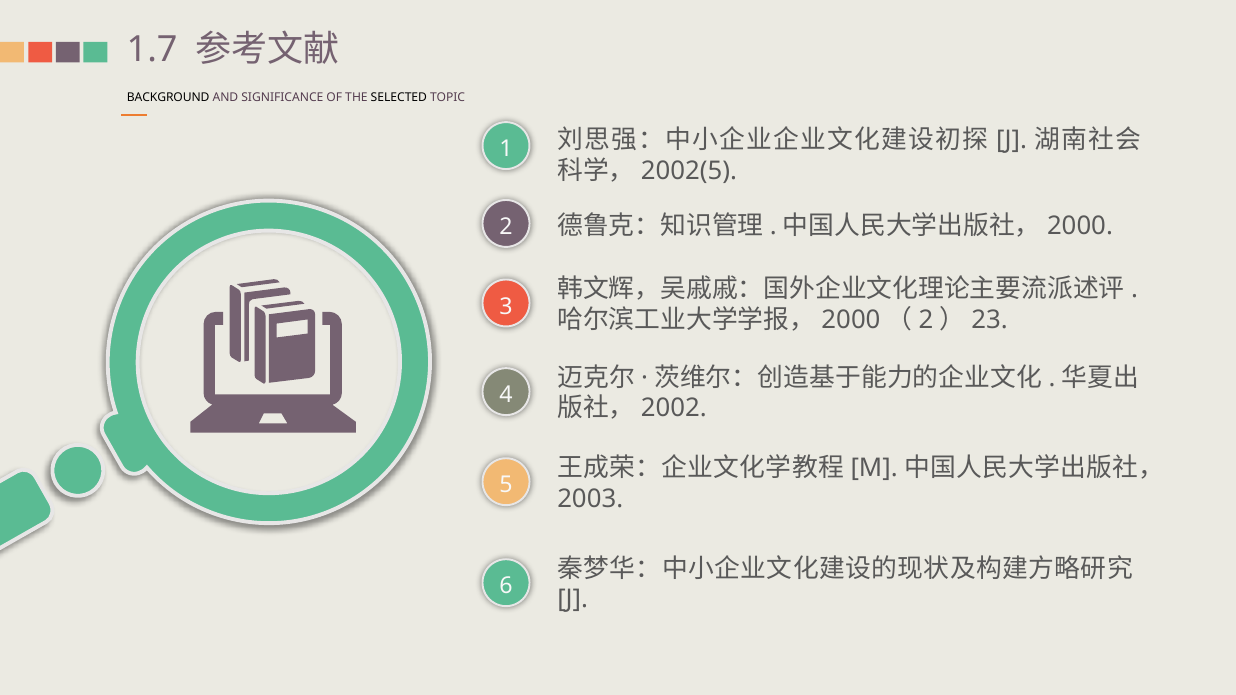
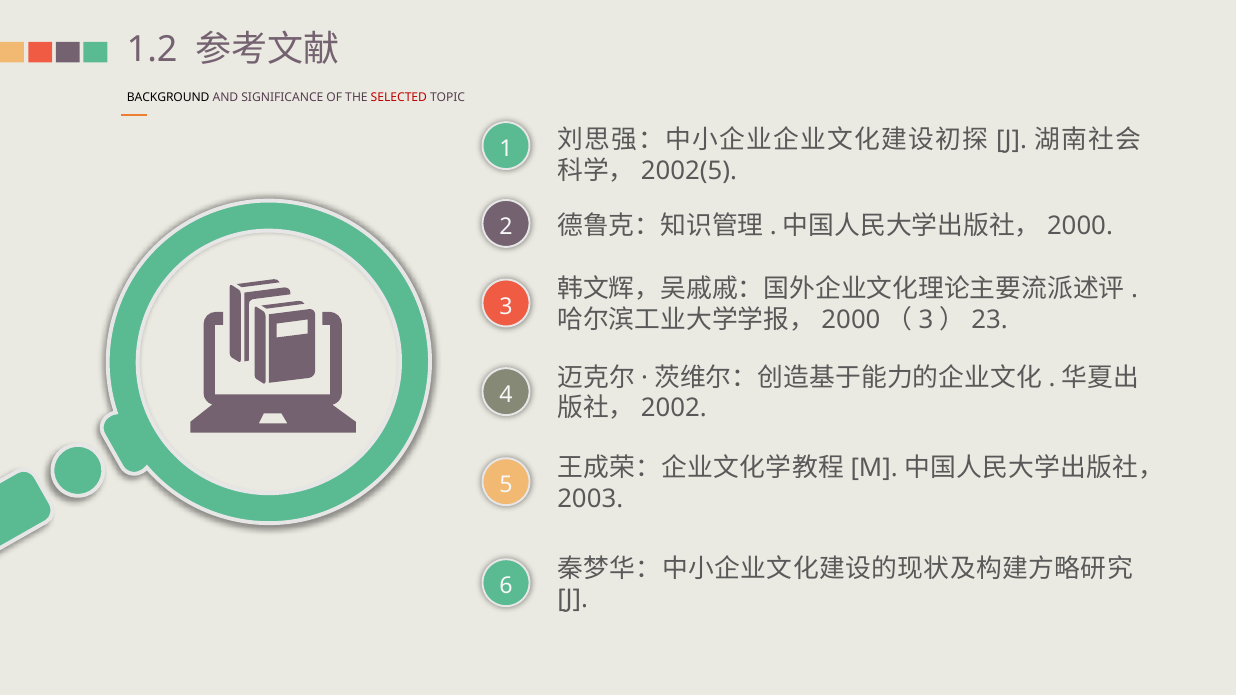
1.7: 1.7 -> 1.2
SELECTED colour: black -> red
2 at (926, 320): 2 -> 3
